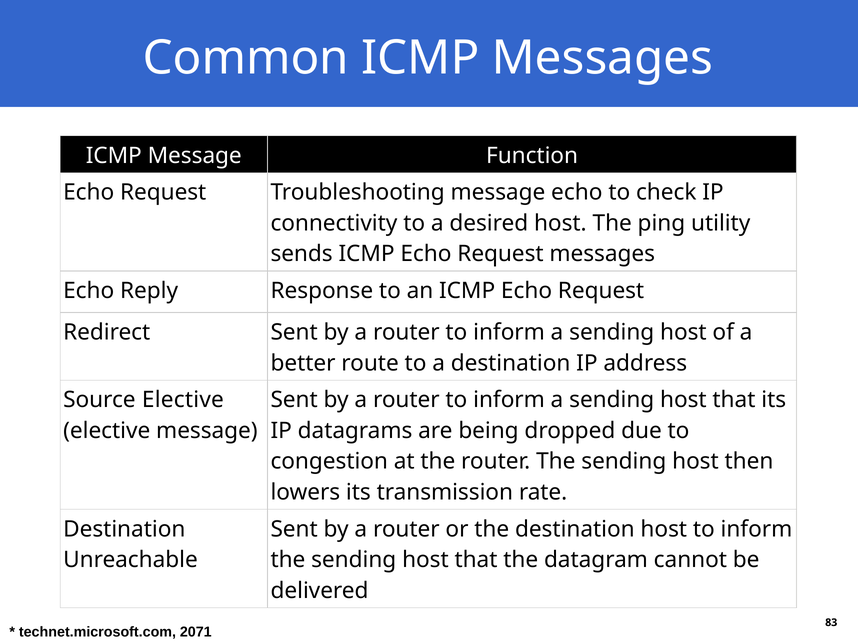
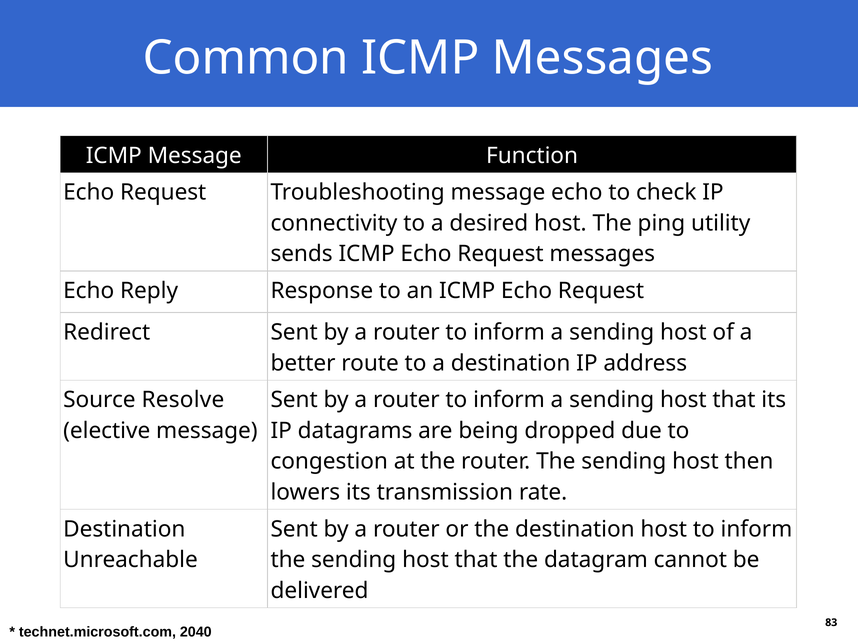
Source Elective: Elective -> Resolve
2071: 2071 -> 2040
